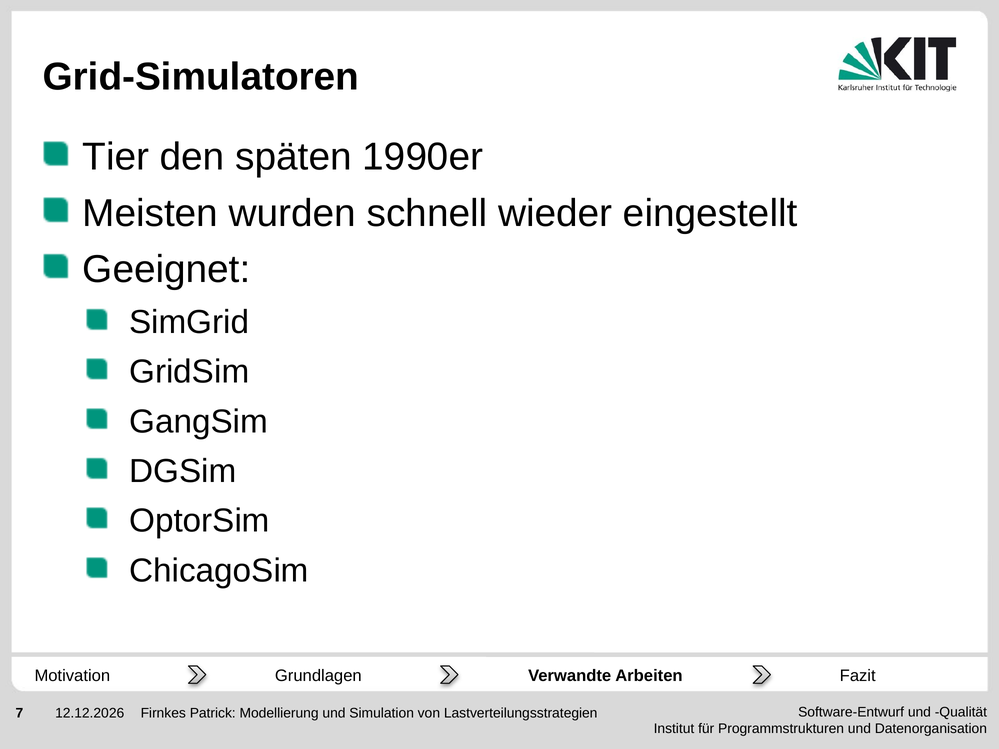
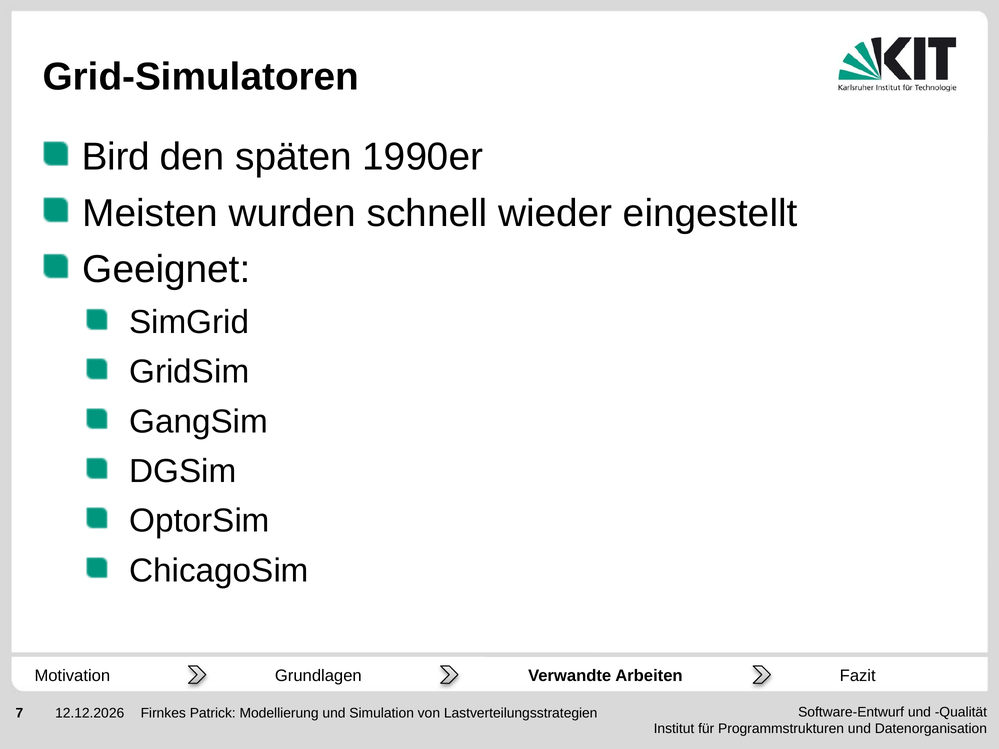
Tier: Tier -> Bird
